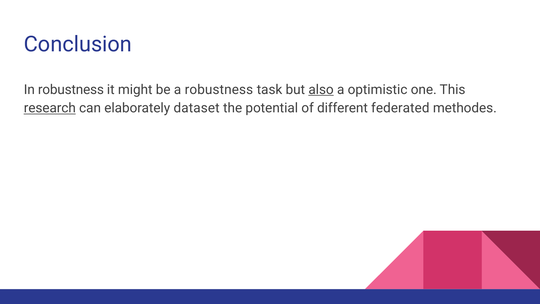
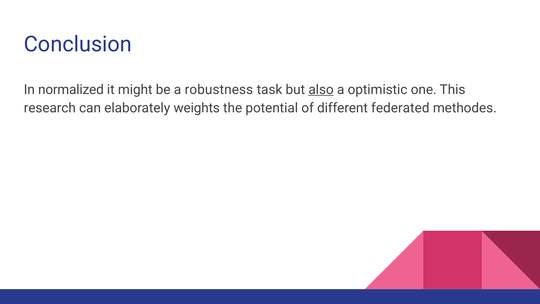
In robustness: robustness -> normalized
research underline: present -> none
dataset: dataset -> weights
